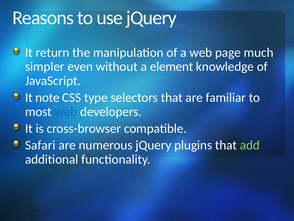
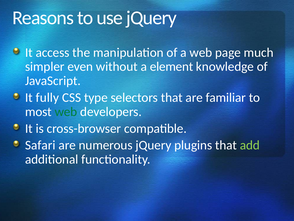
return: return -> access
note: note -> fully
web at (66, 111) colour: blue -> green
